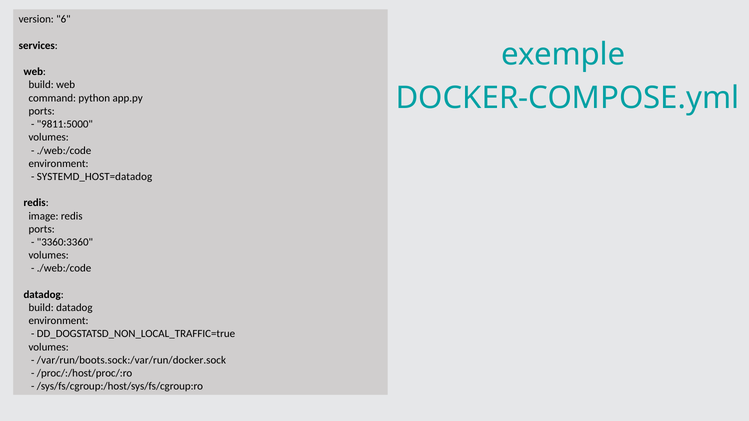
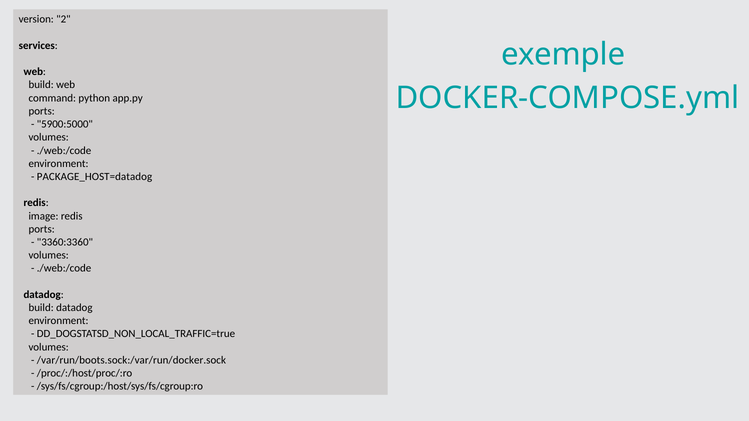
6: 6 -> 2
9811:5000: 9811:5000 -> 5900:5000
SYSTEMD_HOST=datadog: SYSTEMD_HOST=datadog -> PACKAGE_HOST=datadog
